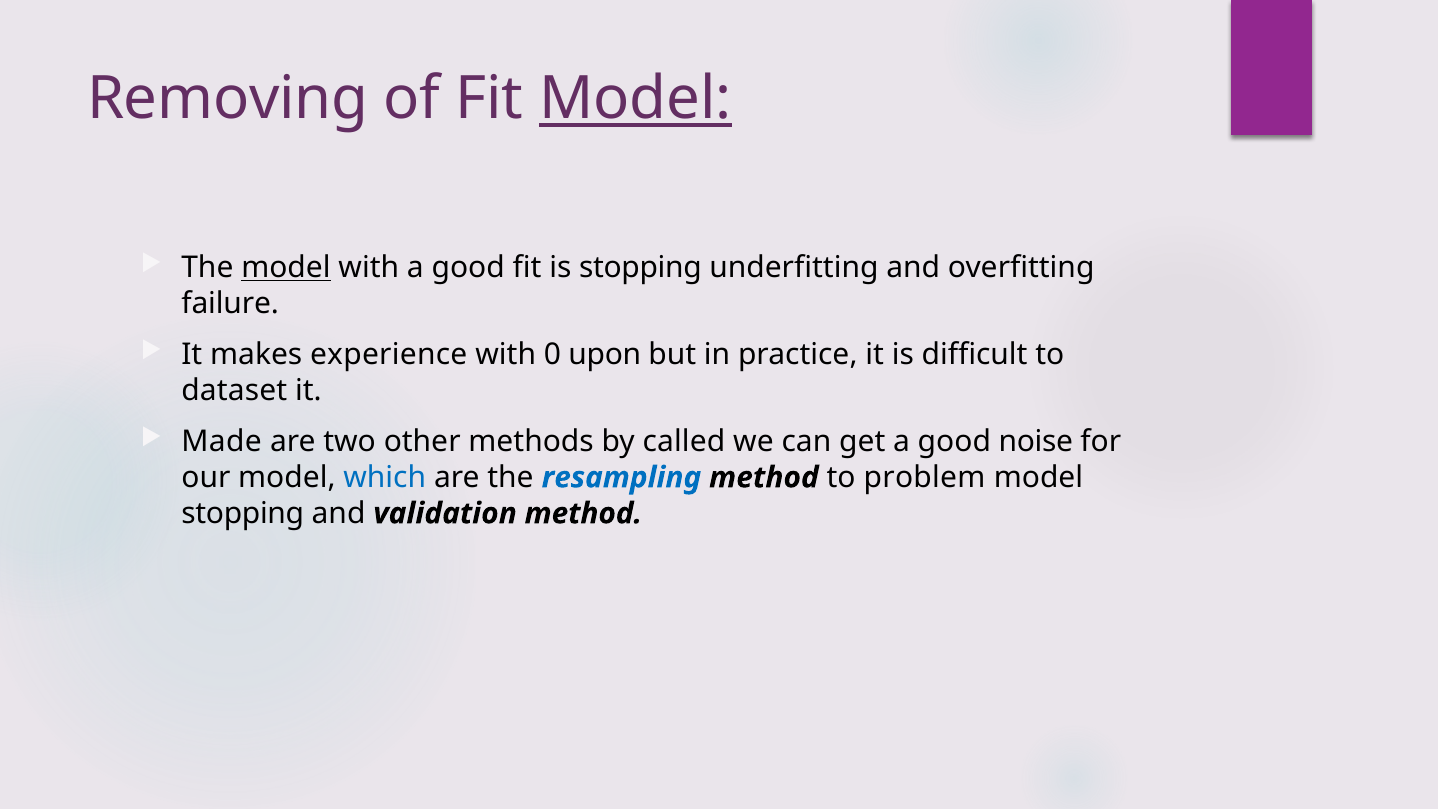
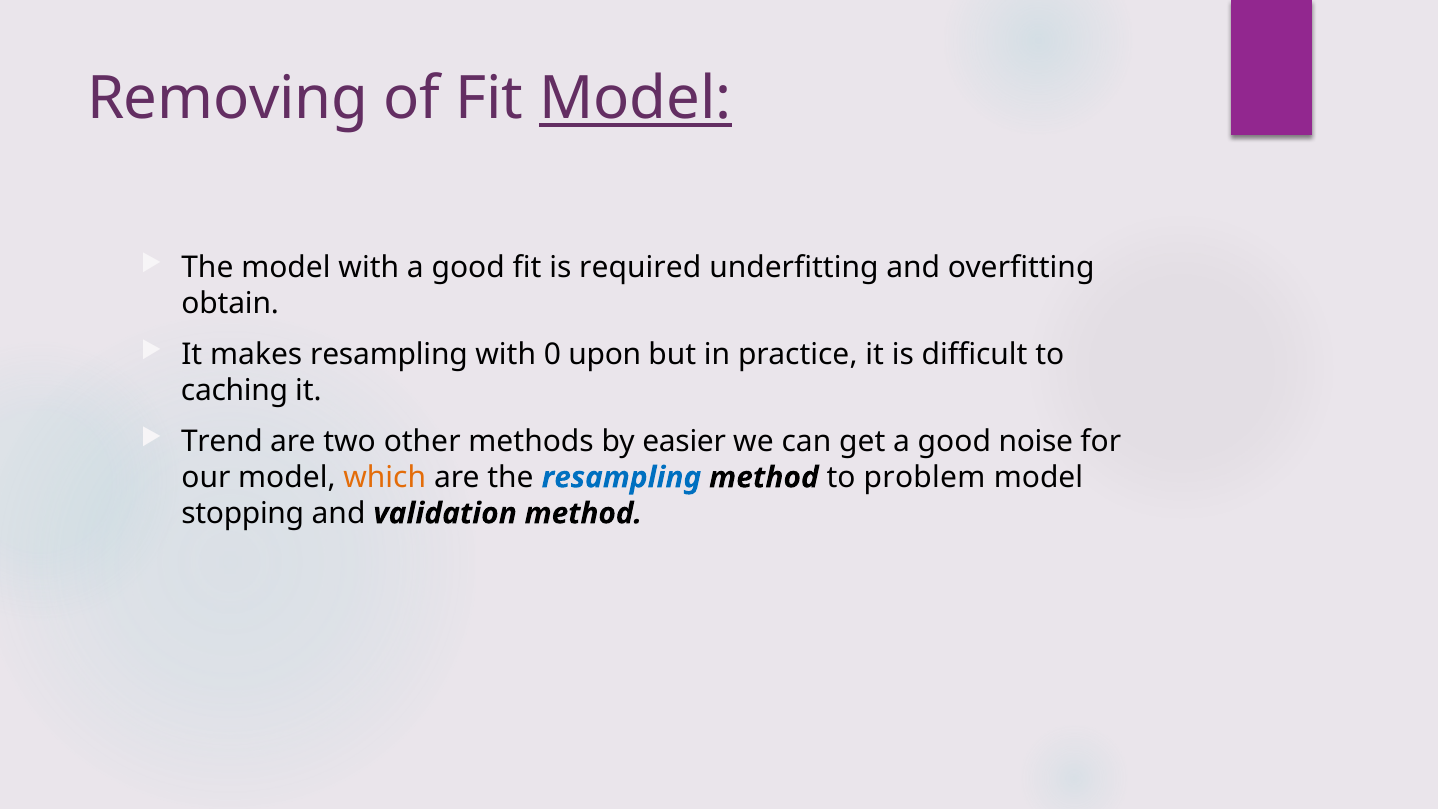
model at (286, 268) underline: present -> none
is stopping: stopping -> required
failure: failure -> obtain
makes experience: experience -> resampling
dataset: dataset -> caching
Made: Made -> Trend
called: called -> easier
which colour: blue -> orange
